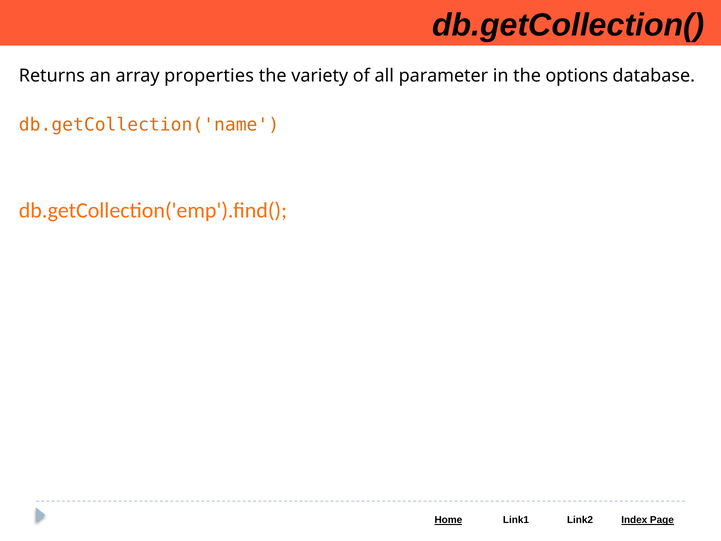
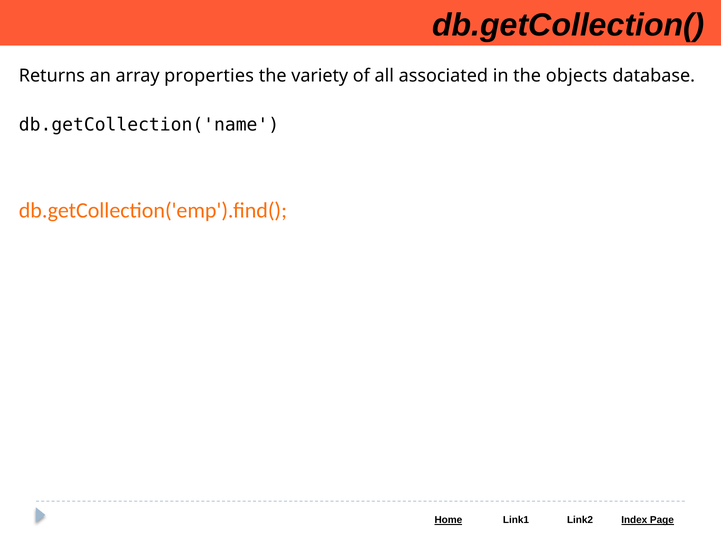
parameter: parameter -> associated
options: options -> objects
db.getCollection('name colour: orange -> black
